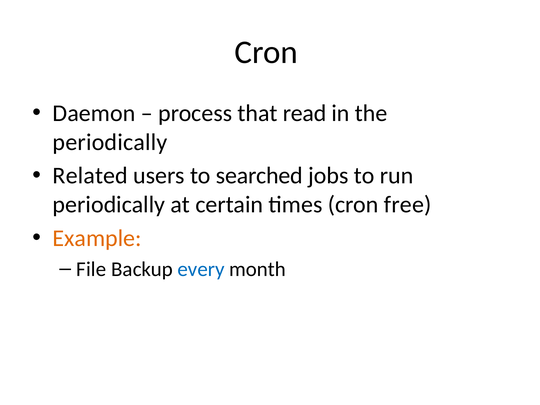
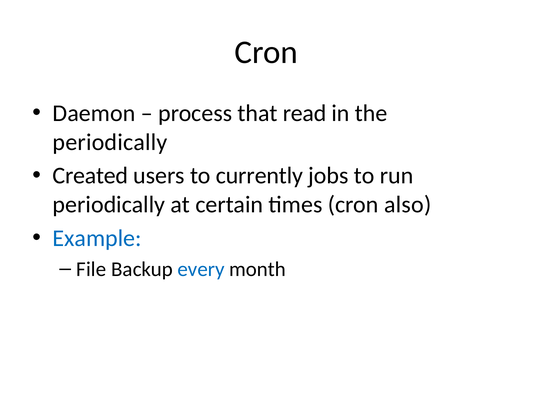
Related: Related -> Created
searched: searched -> currently
free: free -> also
Example colour: orange -> blue
